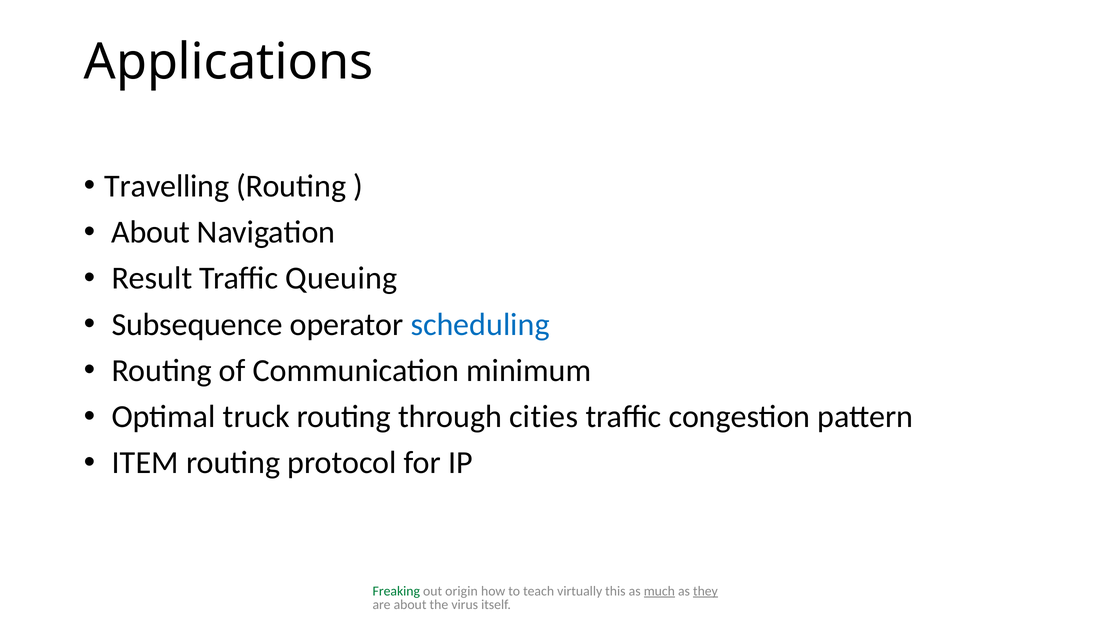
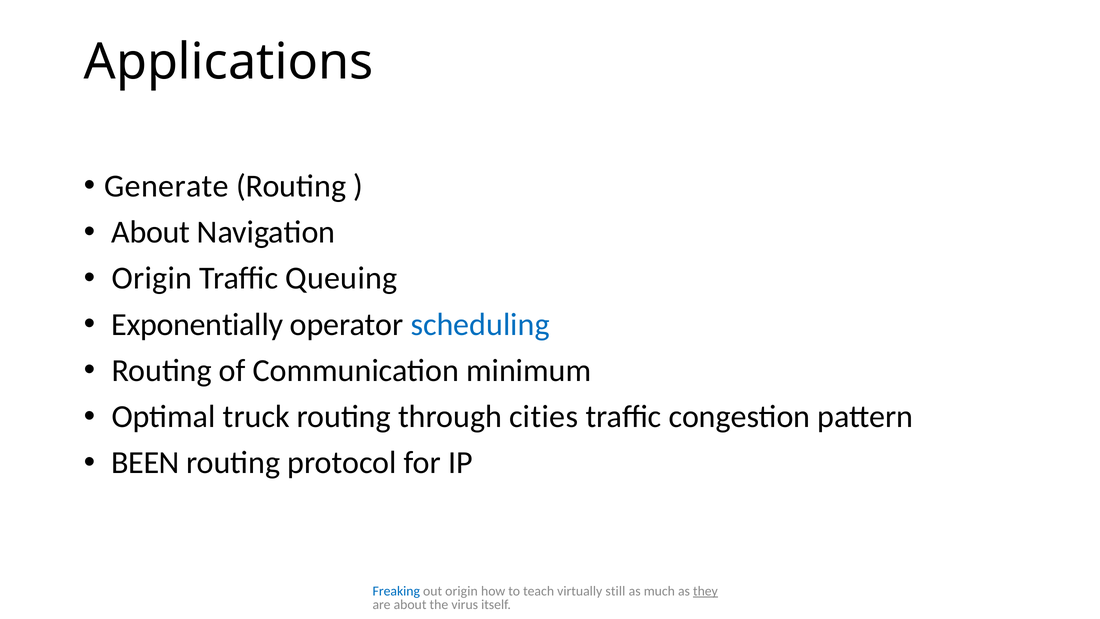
Travelling: Travelling -> Generate
Result at (152, 278): Result -> Origin
Subsequence: Subsequence -> Exponentially
ITEM: ITEM -> BEEN
Freaking colour: green -> blue
this: this -> still
much underline: present -> none
